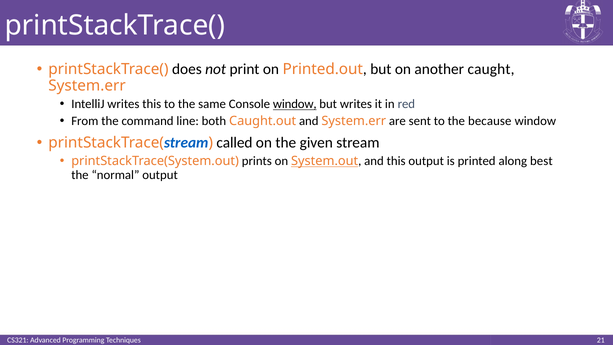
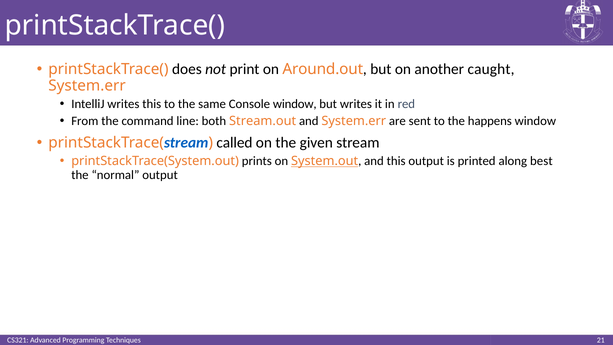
Printed.out: Printed.out -> Around.out
window at (295, 104) underline: present -> none
Caught.out: Caught.out -> Stream.out
because: because -> happens
